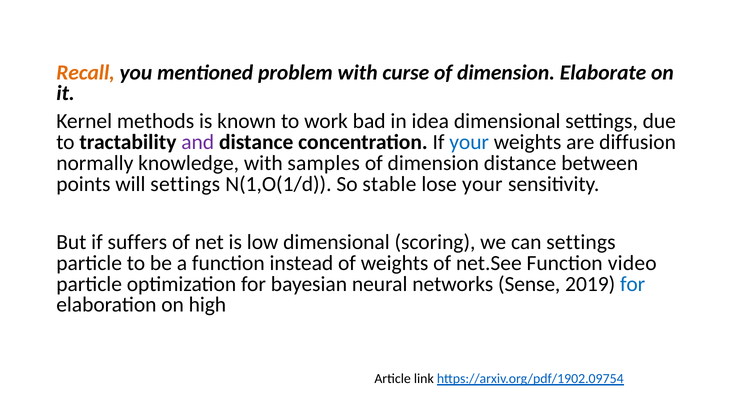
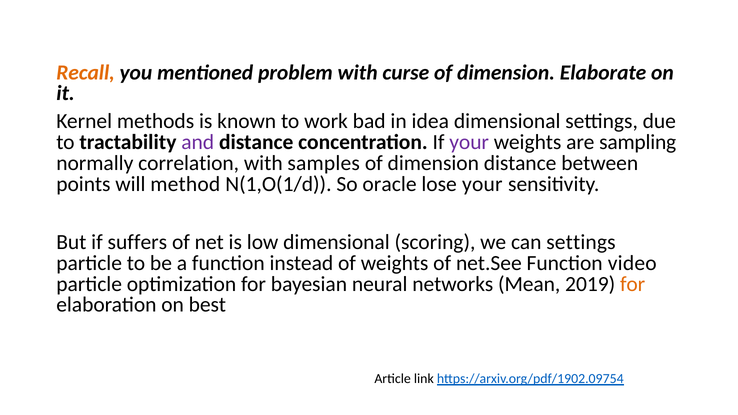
your at (469, 142) colour: blue -> purple
diffusion: diffusion -> sampling
knowledge: knowledge -> correlation
will settings: settings -> method
stable: stable -> oracle
Sense: Sense -> Mean
for at (633, 284) colour: blue -> orange
high: high -> best
